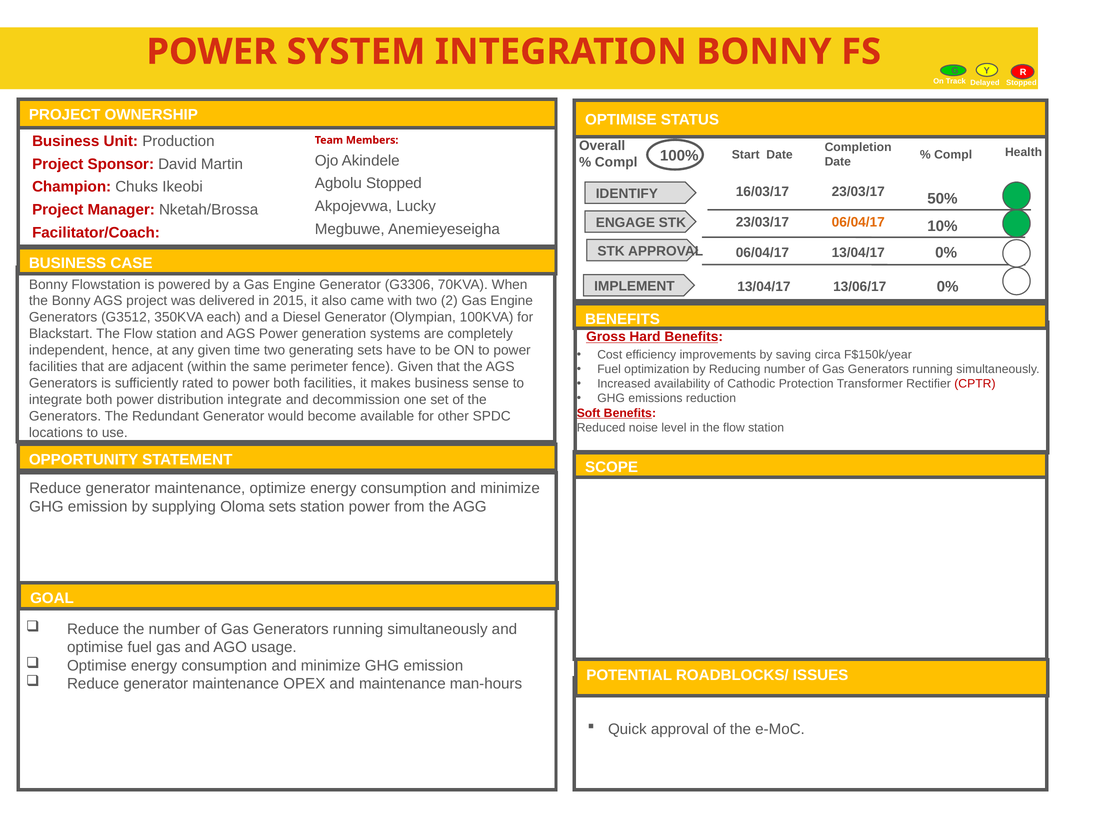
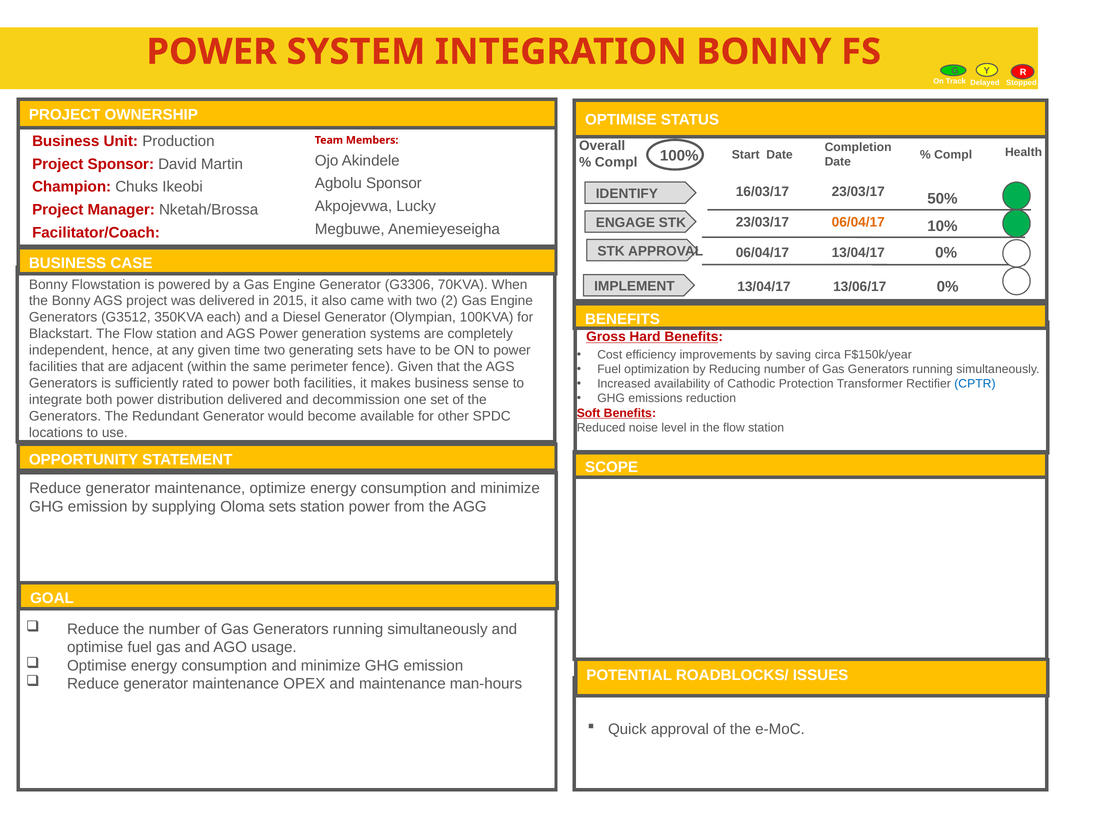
Agbolu Stopped: Stopped -> Sponsor
CPTR colour: red -> blue
distribution integrate: integrate -> delivered
